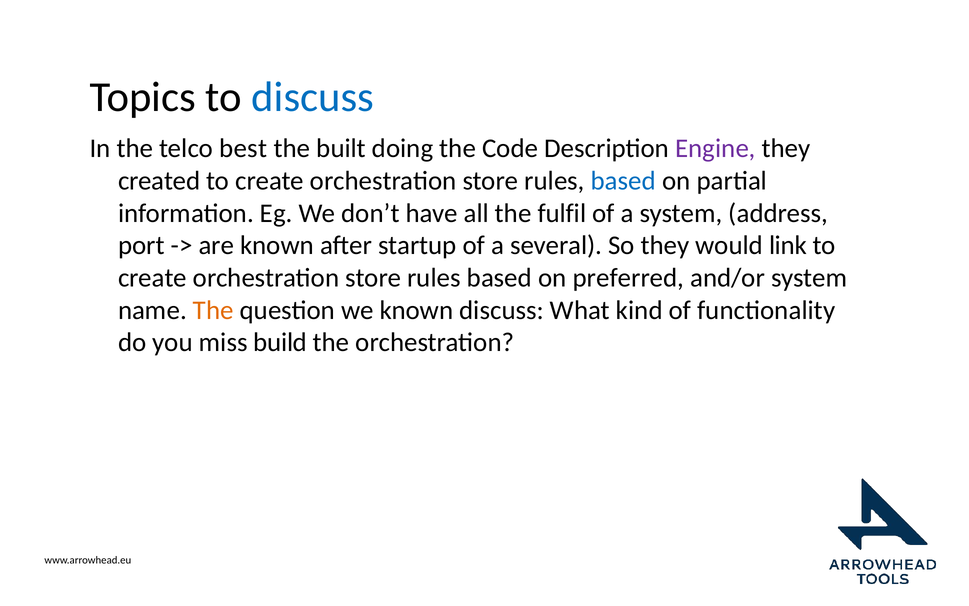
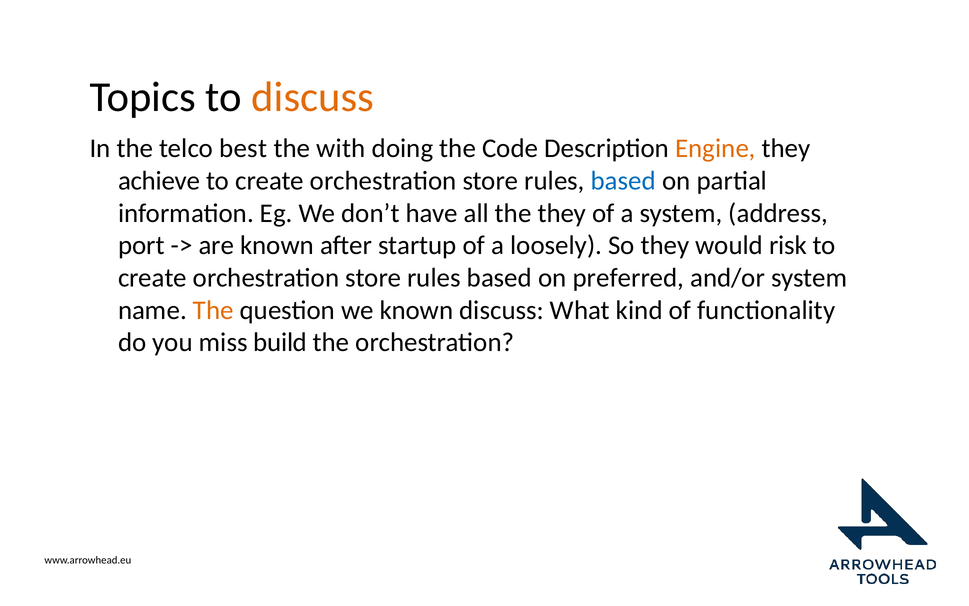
discuss at (313, 97) colour: blue -> orange
built: built -> with
Engine colour: purple -> orange
created: created -> achieve
the fulfil: fulfil -> they
several: several -> loosely
link: link -> risk
